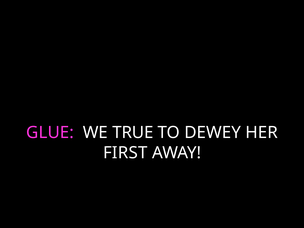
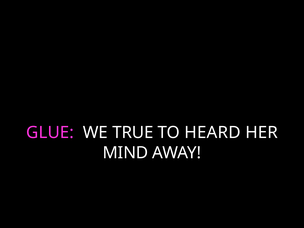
DEWEY: DEWEY -> HEARD
FIRST: FIRST -> MIND
